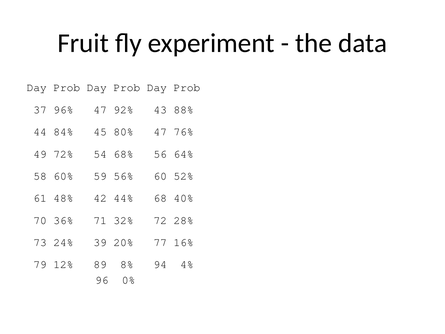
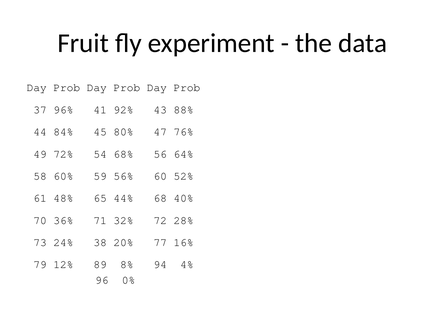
96% 47: 47 -> 41
42: 42 -> 65
39: 39 -> 38
